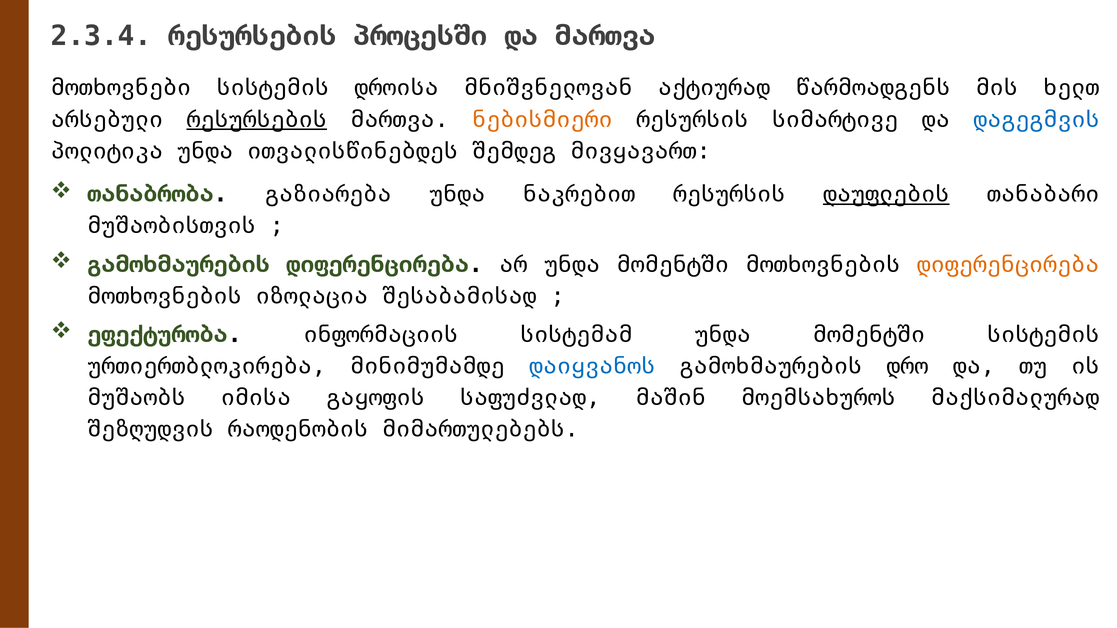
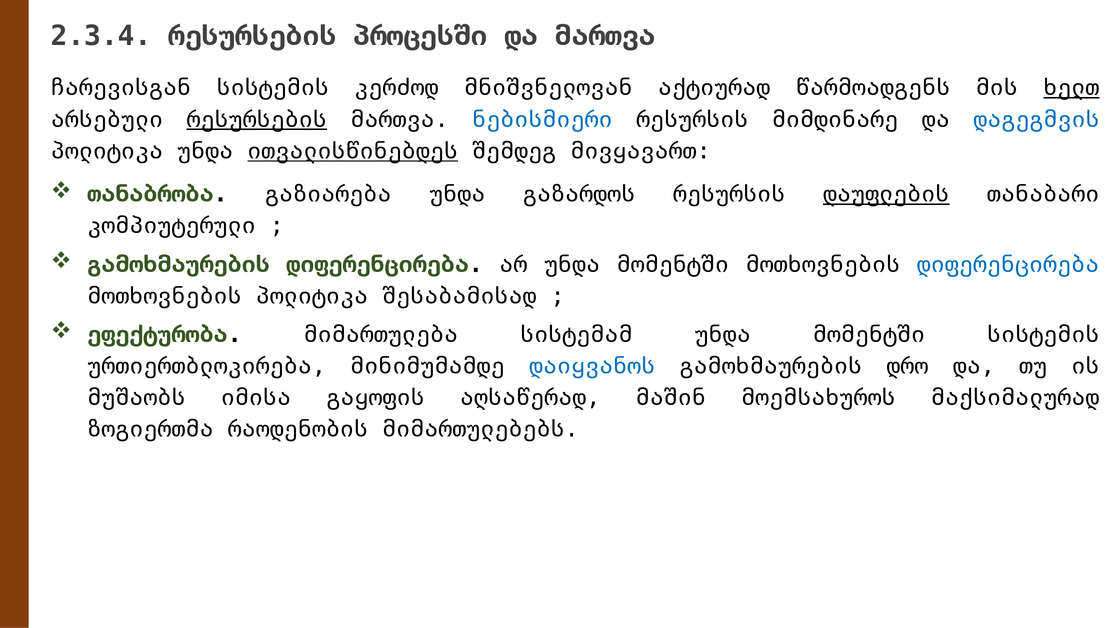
მოთხოვნები: მოთხოვნები -> ჩარევისგან
დროისა: დროისა -> კერძოდ
ხელთ underline: none -> present
ნებისმიერი colour: orange -> blue
სიმარტივე: სიმარტივე -> მიმდინარე
ითვალისწინებდეს underline: none -> present
ნაკრებით: ნაკრებით -> გაზარდოს
მუშაობისთვის: მუშაობისთვის -> კომპიუტერული
დიფერენცირება at (1008, 264) colour: orange -> blue
მოთხოვნების იზოლაცია: იზოლაცია -> პოლიტიკა
ინფორმაციის: ინფორმაციის -> მიმართულება
საფუძვლად: საფუძვლად -> აღსაწერად
შეზღუდვის: შეზღუდვის -> ზოგიერთმა
